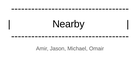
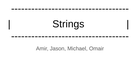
Nearby: Nearby -> Strings
